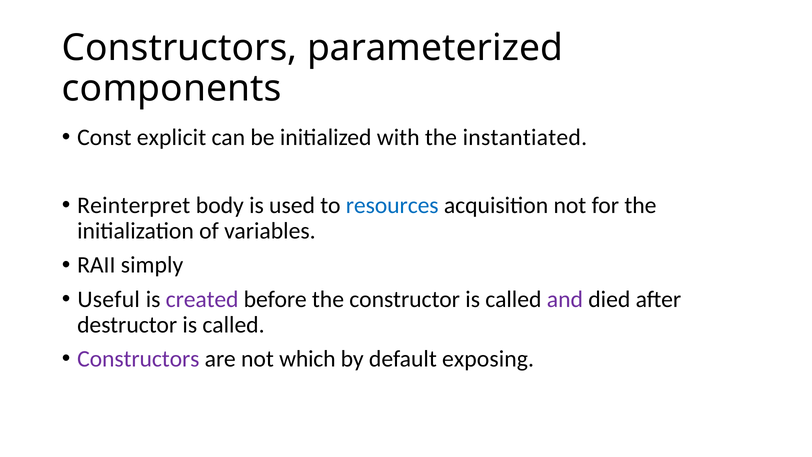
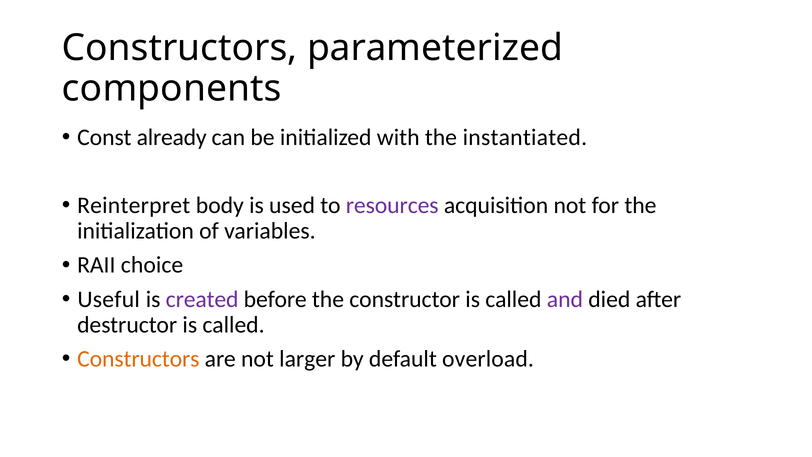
explicit: explicit -> already
resources colour: blue -> purple
simply: simply -> choice
Constructors at (138, 359) colour: purple -> orange
which: which -> larger
exposing: exposing -> overload
